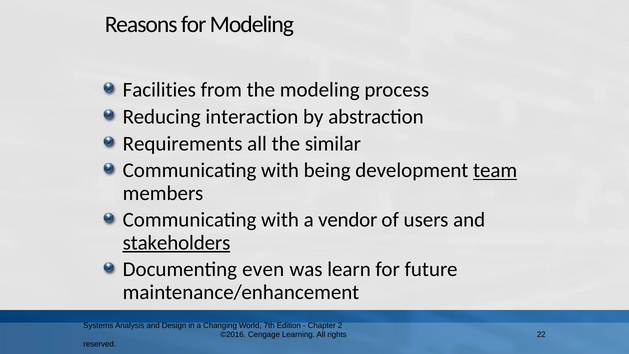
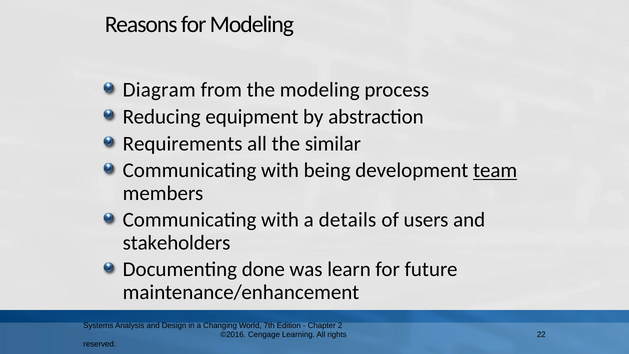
Facilities: Facilities -> Diagram
interaction: interaction -> equipment
vendor: vendor -> details
stakeholders underline: present -> none
even: even -> done
